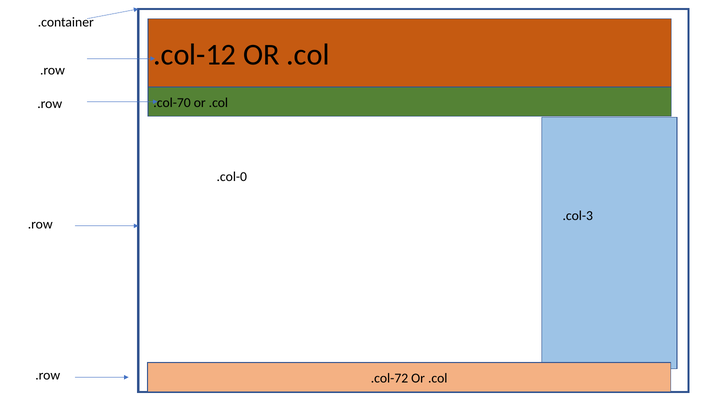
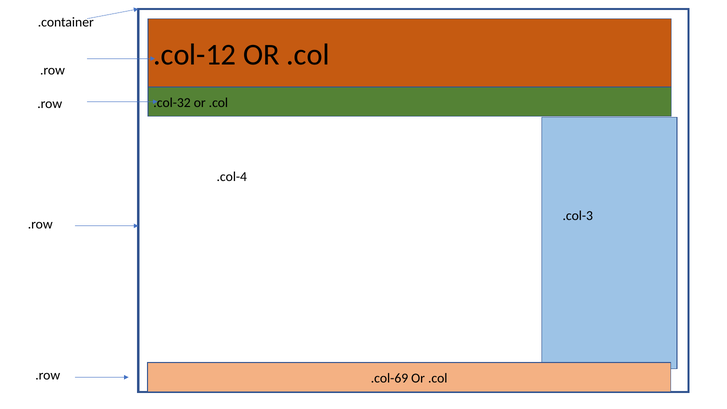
.col-70: .col-70 -> .col-32
.col-0: .col-0 -> .col-4
.col-72: .col-72 -> .col-69
